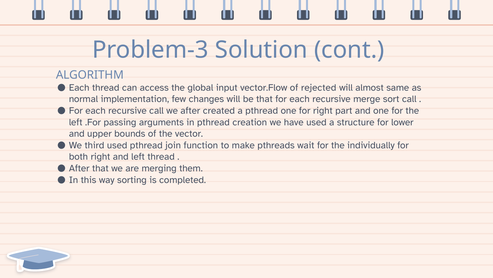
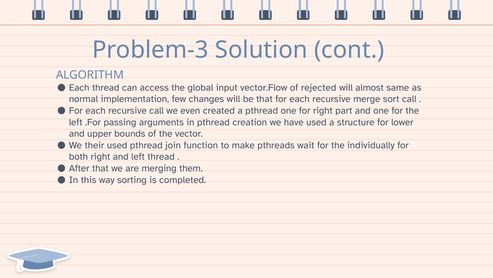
we after: after -> even
third: third -> their
